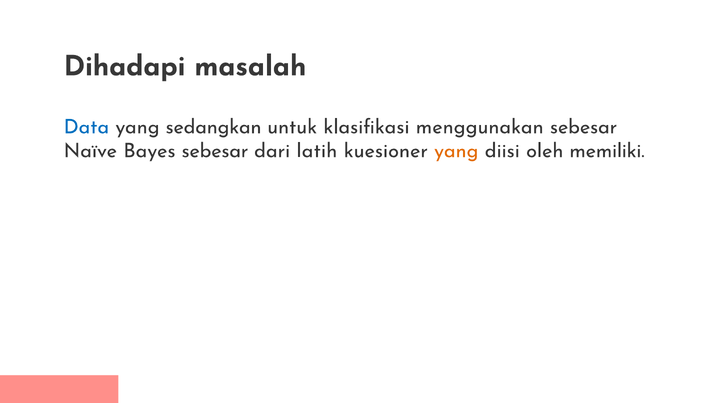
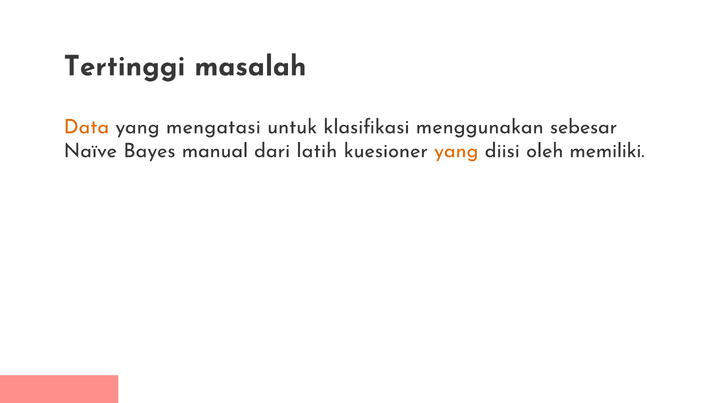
Dihadapi: Dihadapi -> Tertinggi
Data colour: blue -> orange
sedangkan: sedangkan -> mengatasi
Bayes sebesar: sebesar -> manual
